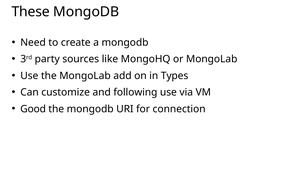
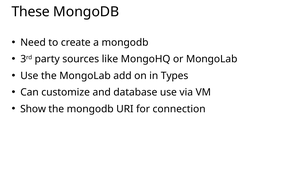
following: following -> database
Good: Good -> Show
